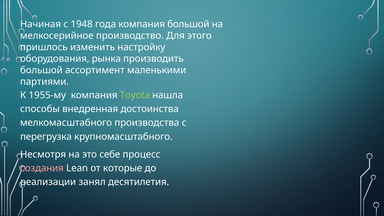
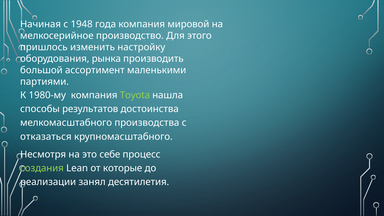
компания большой: большой -> мировой
1955-му: 1955-му -> 1980-му
внедренная: внедренная -> результатов
перегрузка: перегрузка -> отказаться
создания colour: pink -> light green
